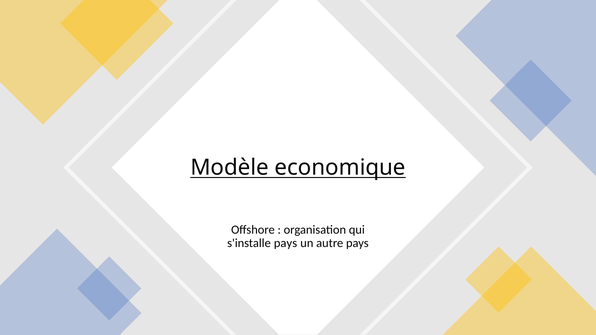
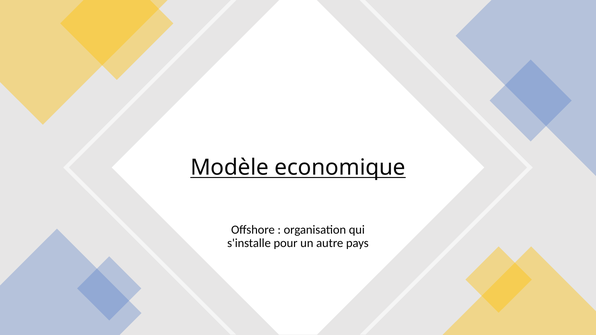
s'installe pays: pays -> pour
